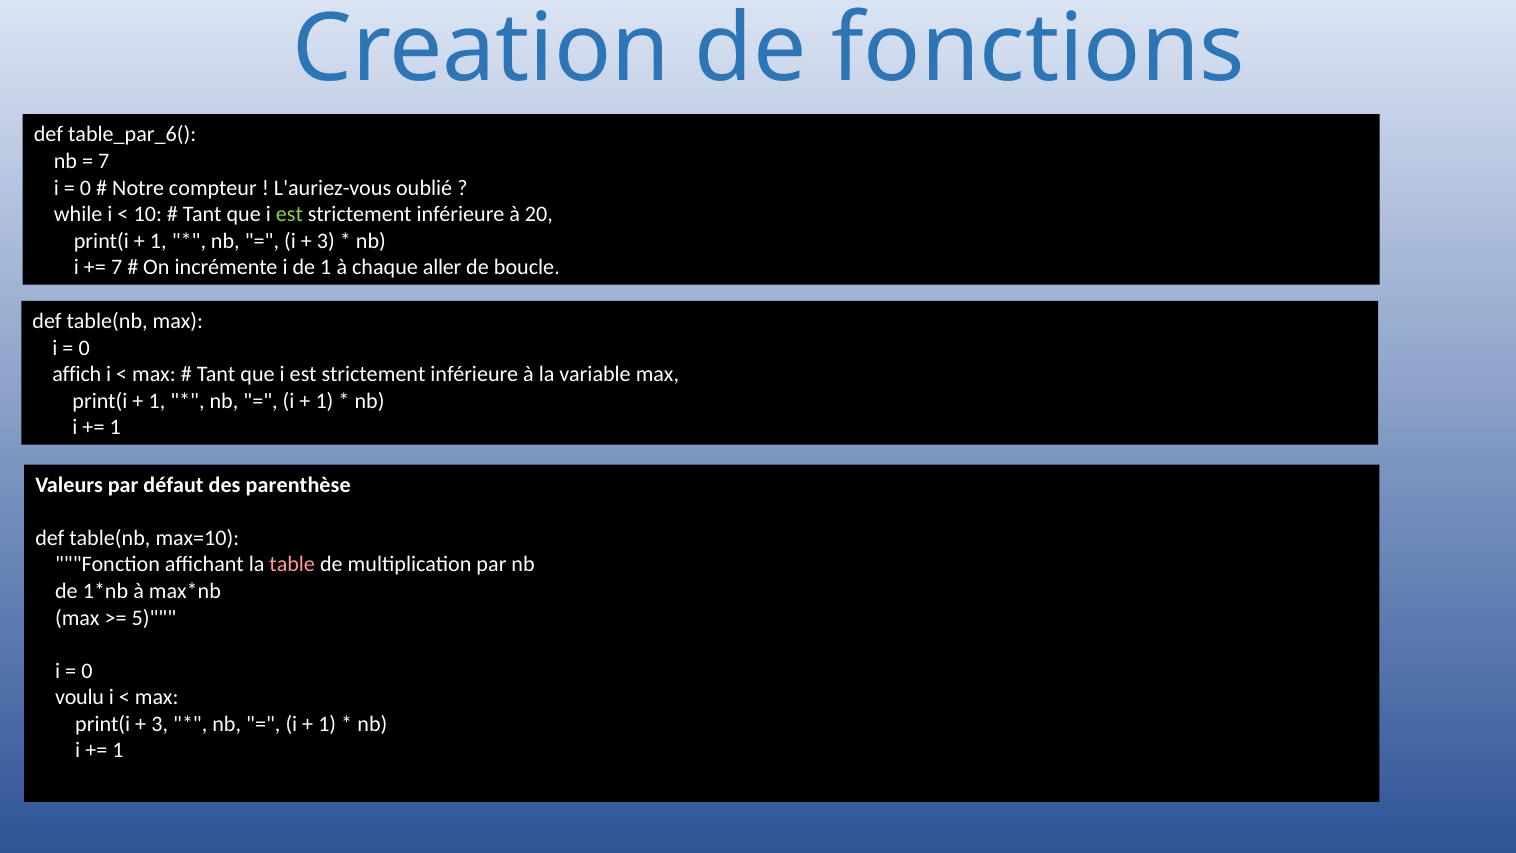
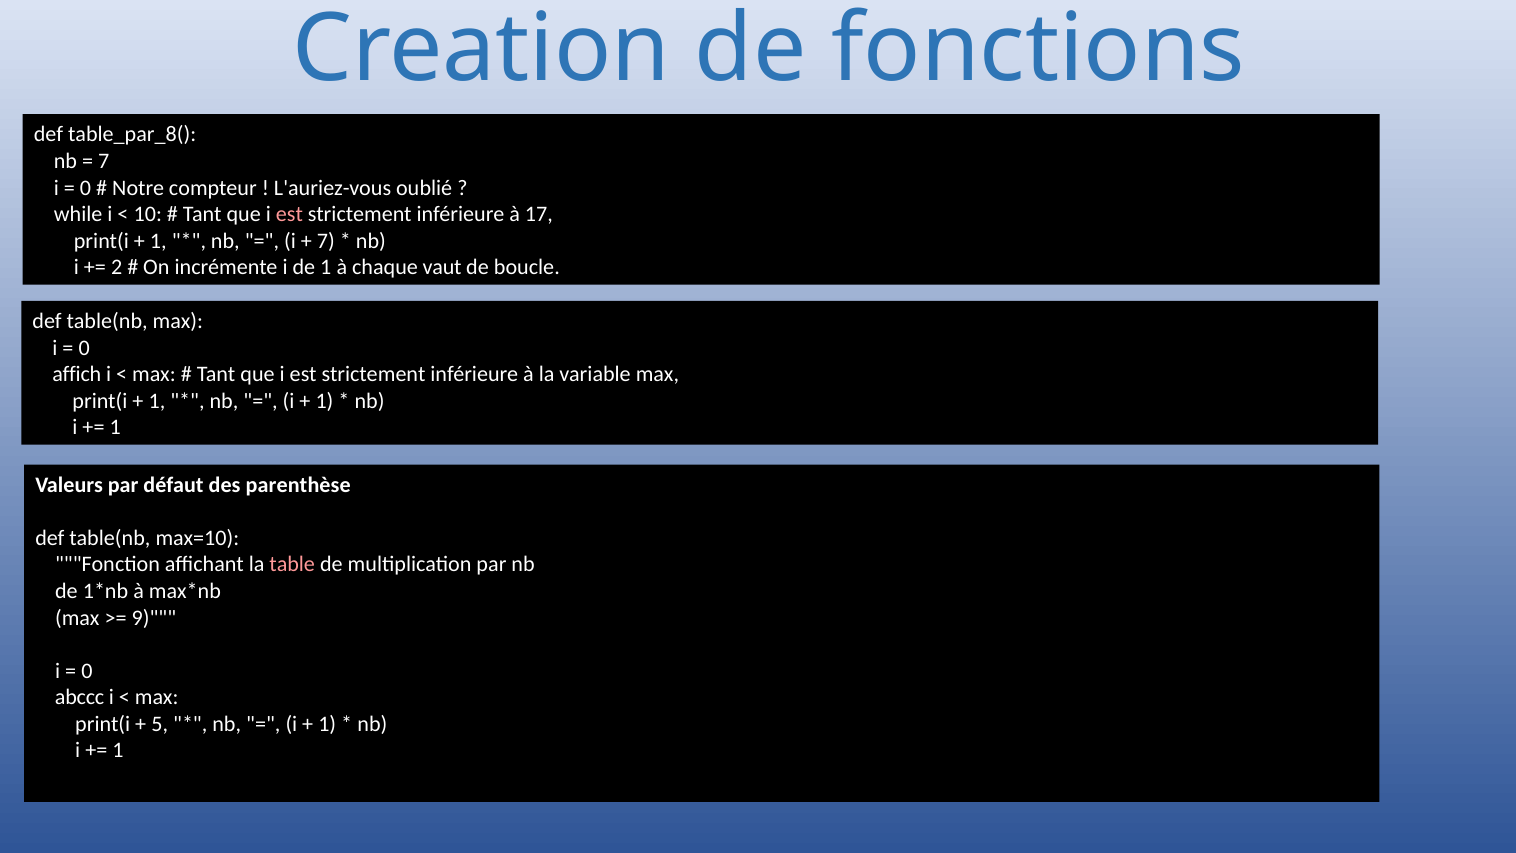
table_par_6(: table_par_6( -> table_par_8(
est at (289, 214) colour: light green -> pink
20: 20 -> 17
3 at (326, 241): 3 -> 7
7 at (117, 267): 7 -> 2
aller: aller -> vaut
5: 5 -> 9
voulu: voulu -> abccc
3 at (160, 724): 3 -> 5
